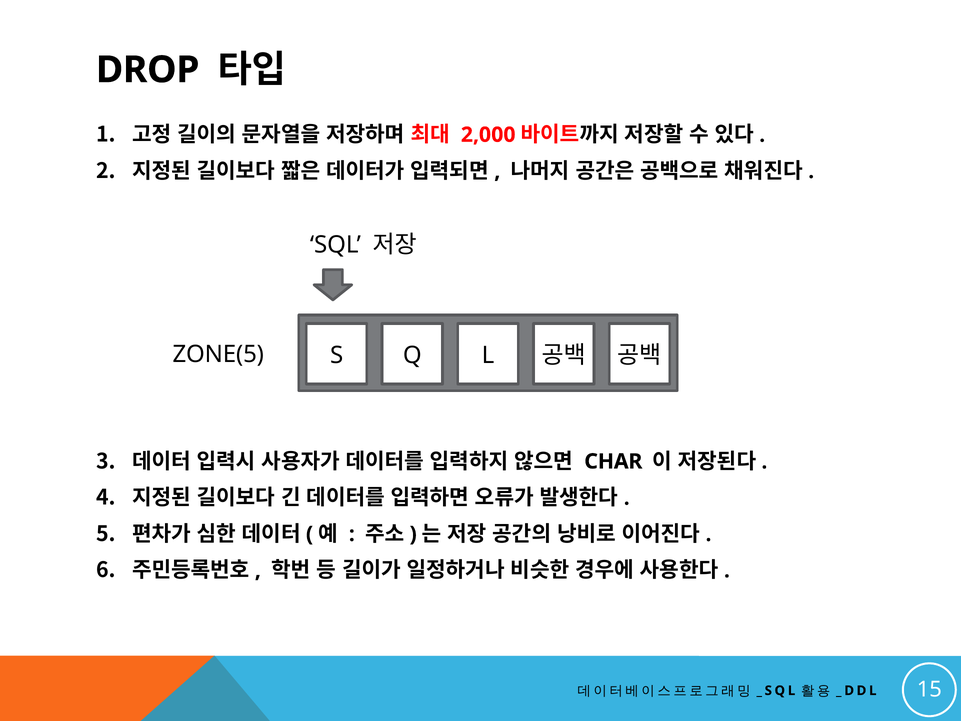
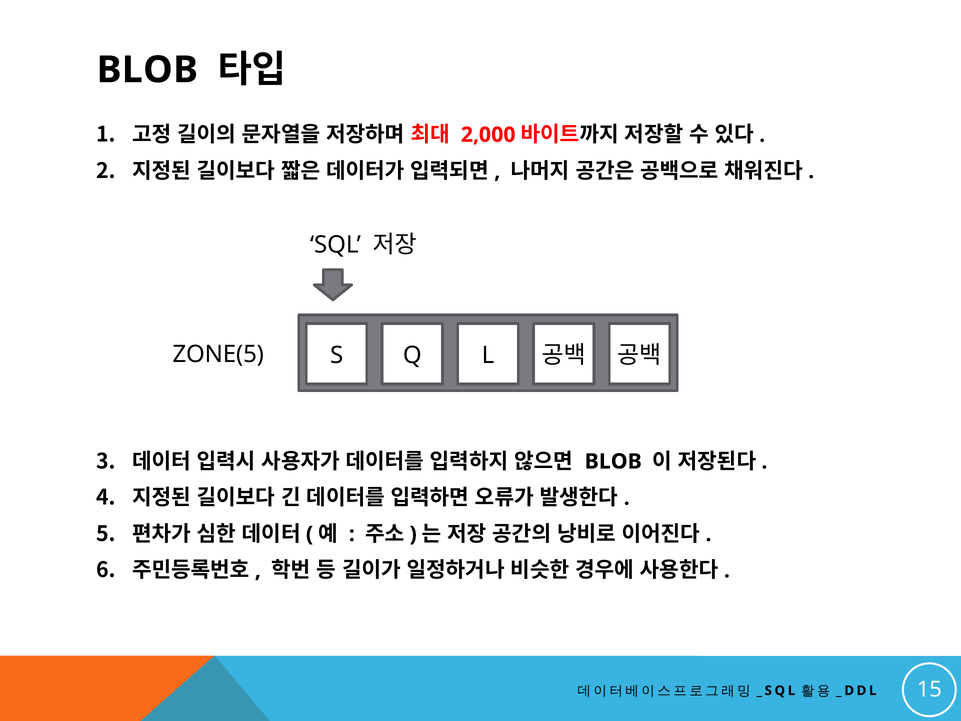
DROP at (148, 70): DROP -> BLOB
CHAR at (613, 461): CHAR -> BLOB
